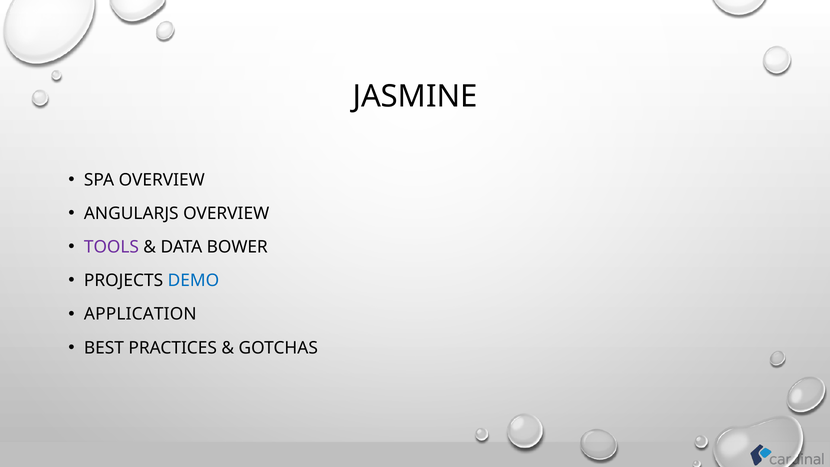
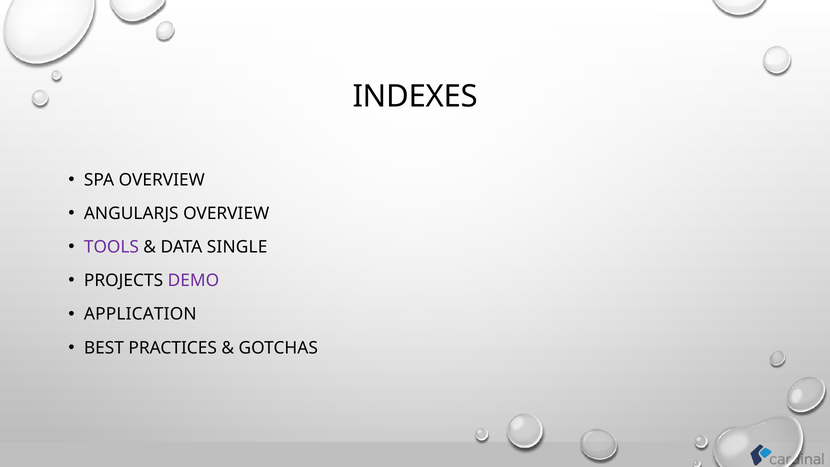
JASMINE: JASMINE -> INDEXES
BOWER: BOWER -> SINGLE
DEMO colour: blue -> purple
